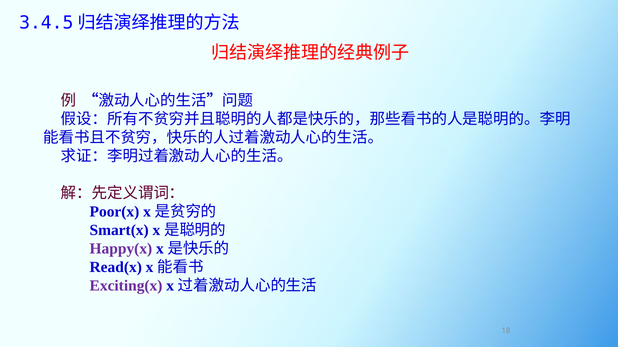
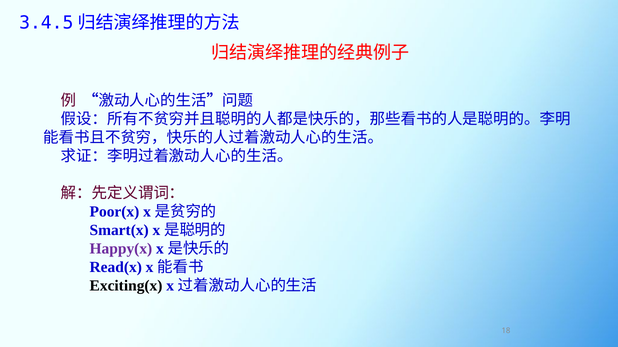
Exciting(x colour: purple -> black
